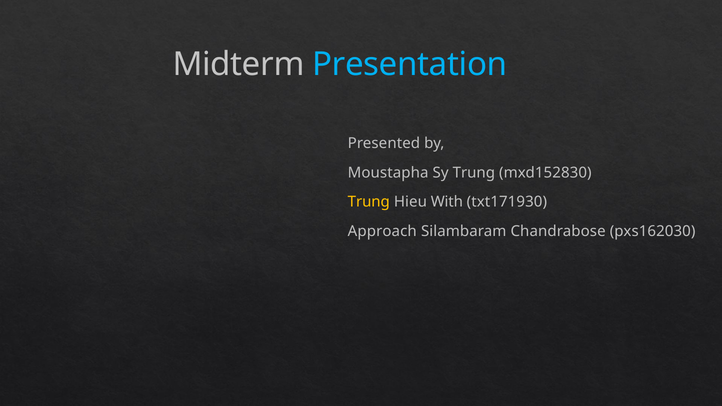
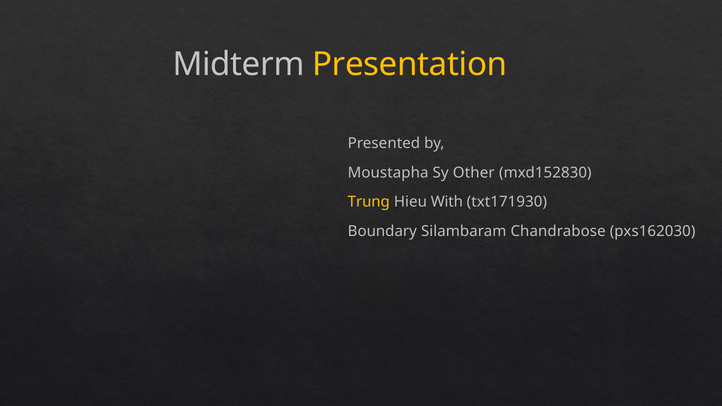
Presentation colour: light blue -> yellow
Sy Trung: Trung -> Other
Approach: Approach -> Boundary
